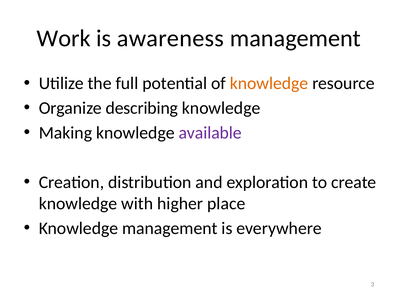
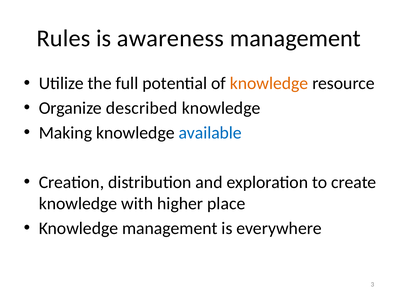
Work: Work -> Rules
describing: describing -> described
available colour: purple -> blue
